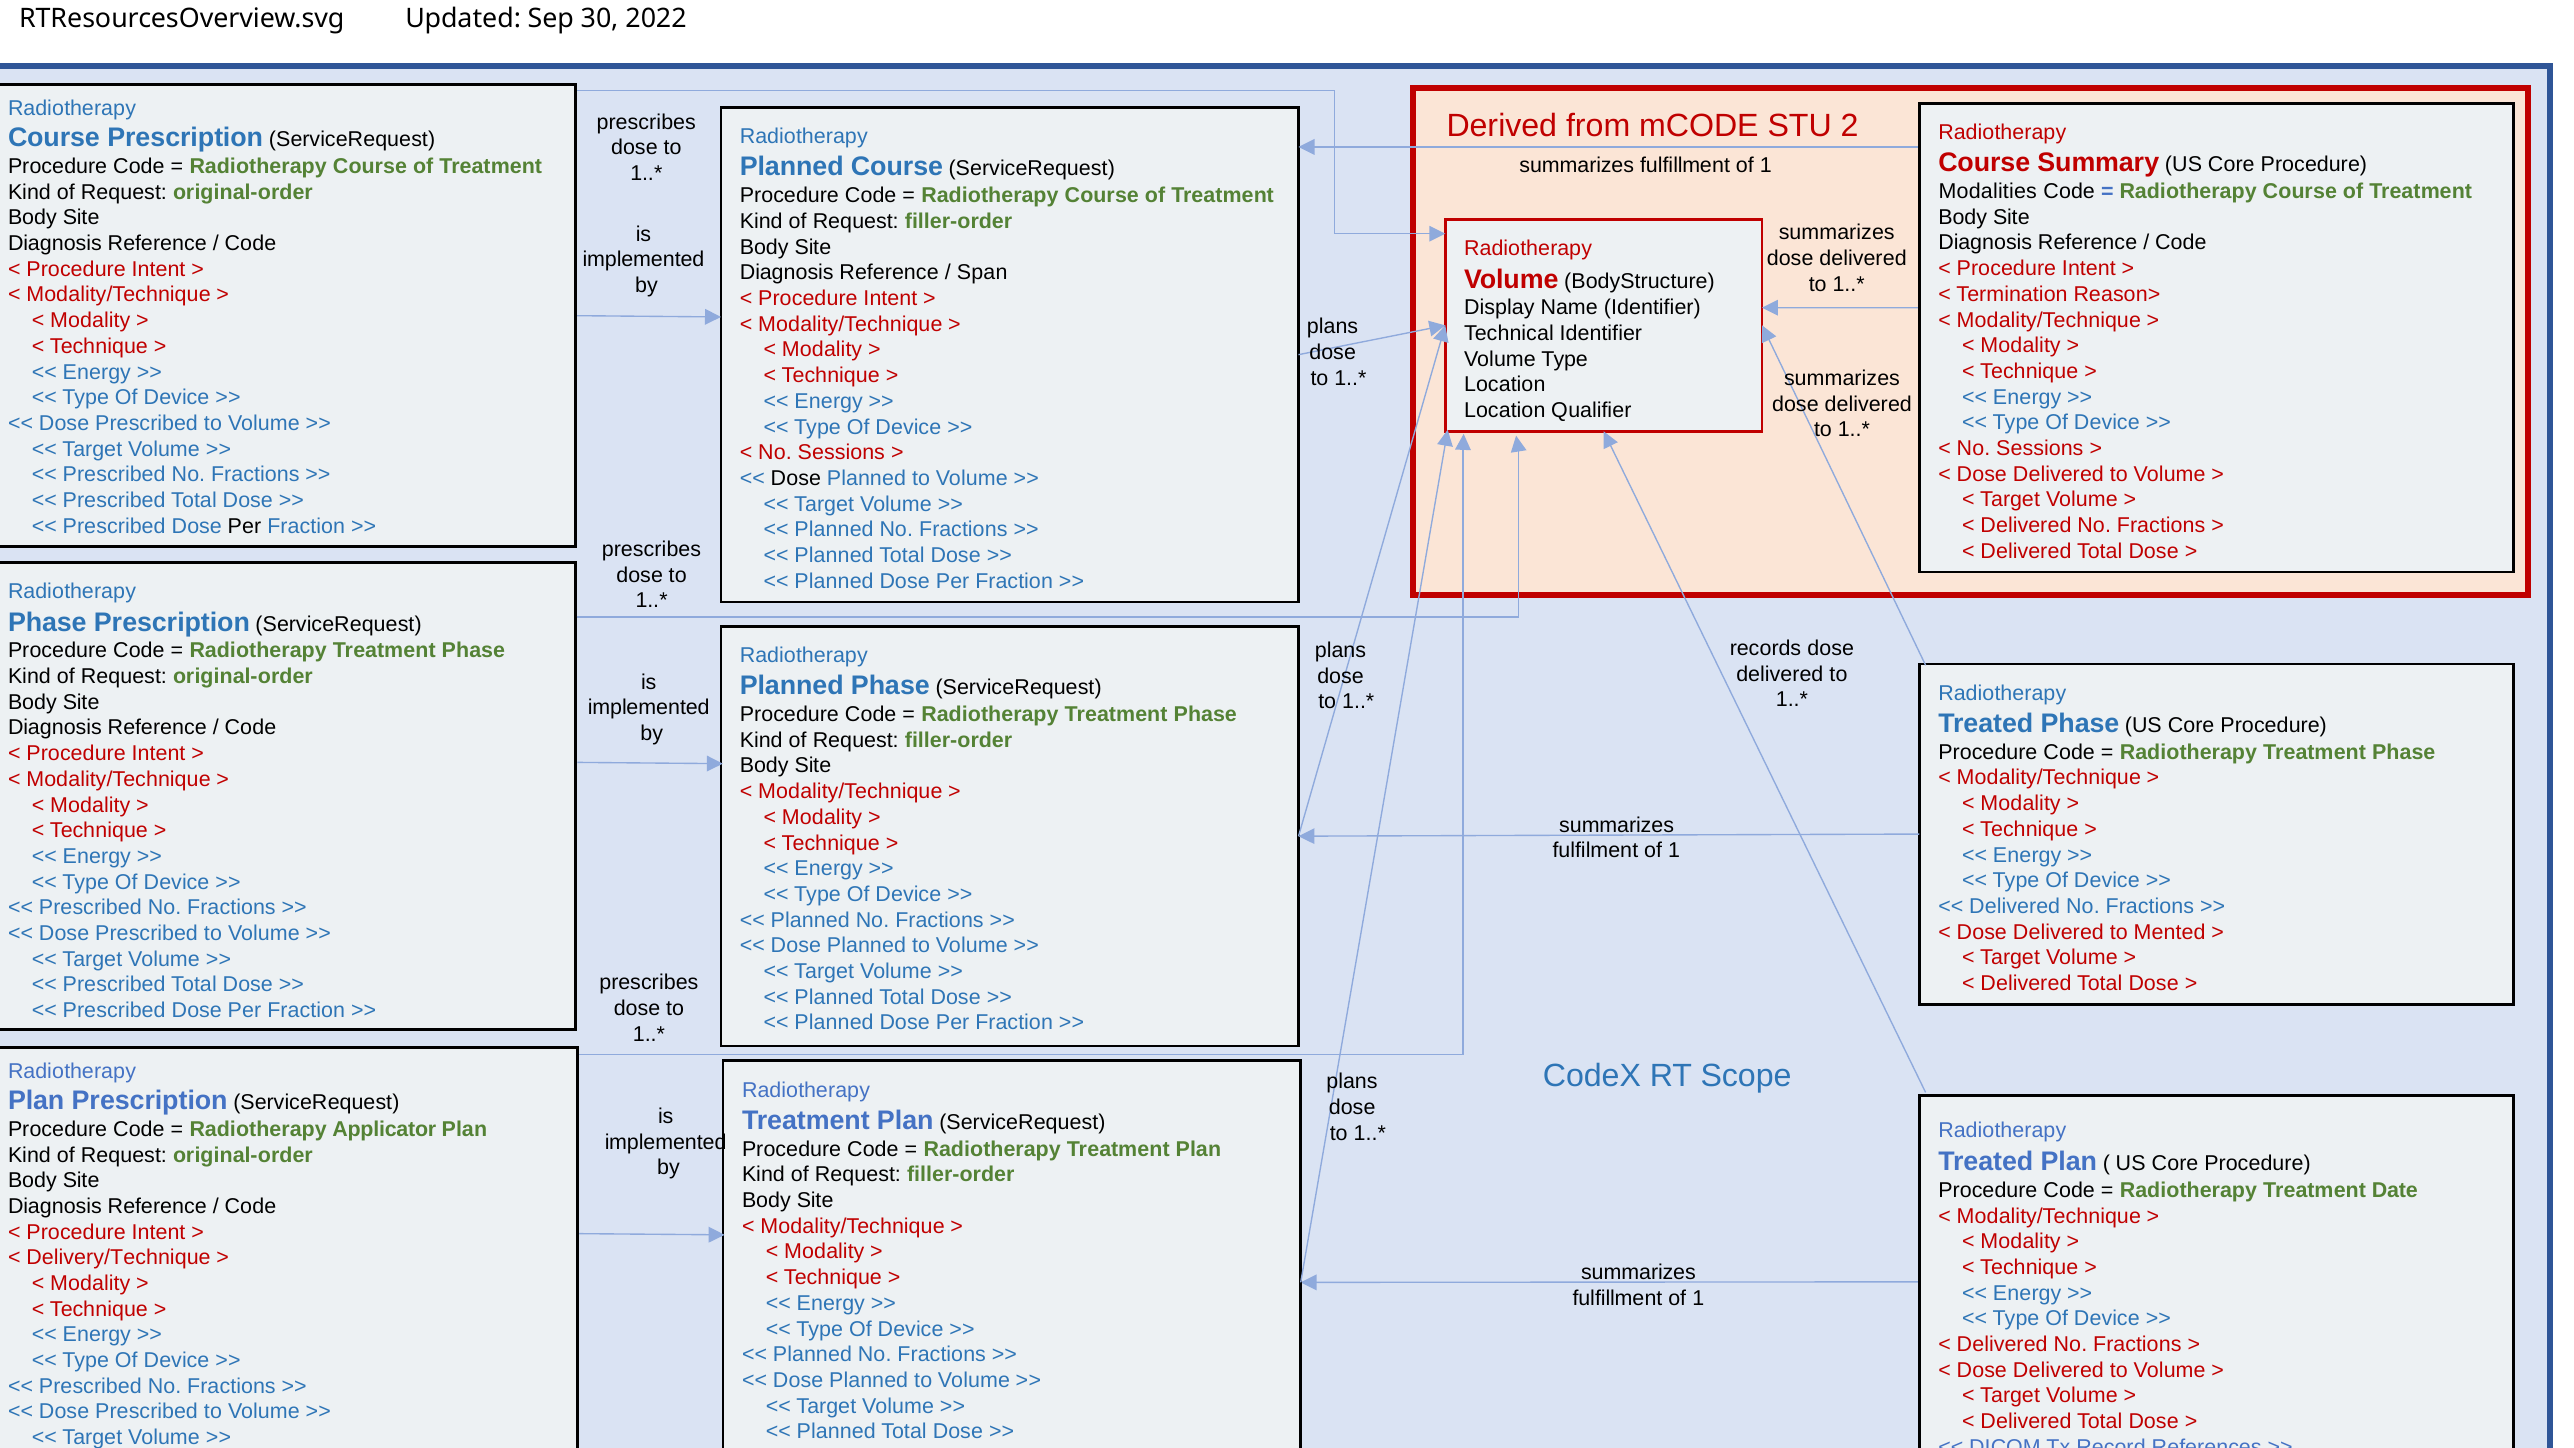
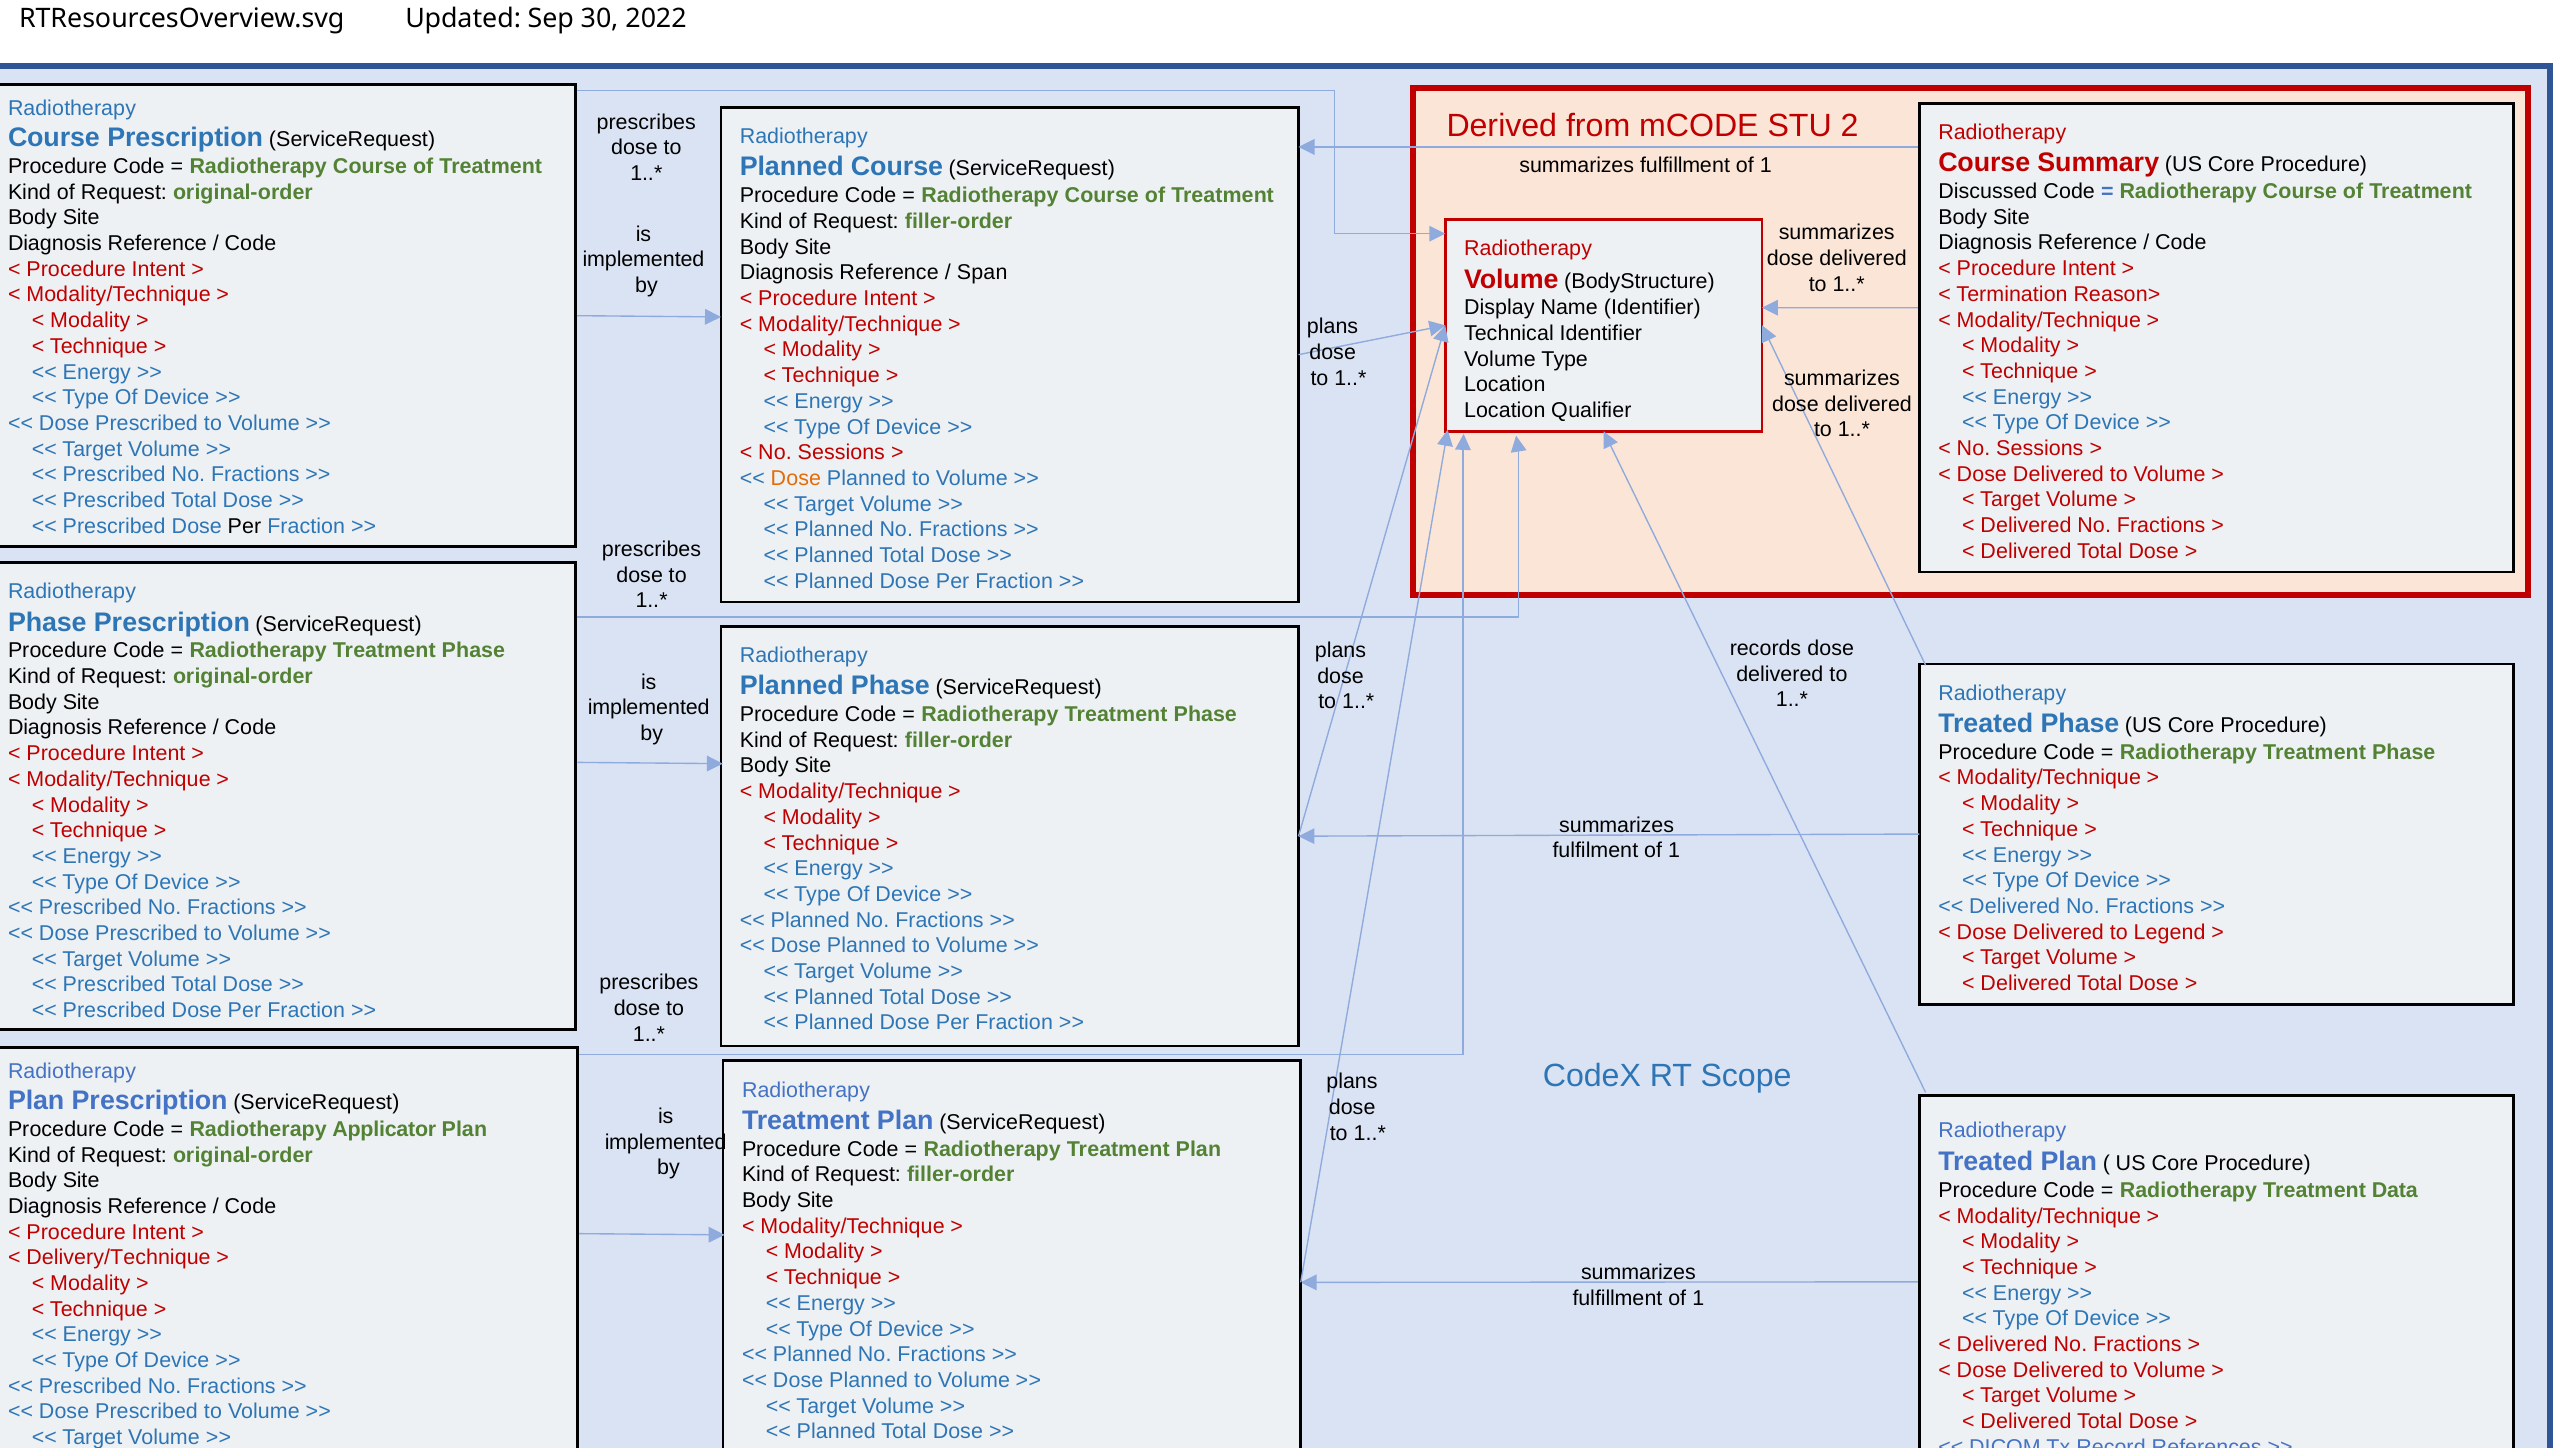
Modalities: Modalities -> Discussed
Dose at (796, 478) colour: black -> orange
Mented: Mented -> Legend
Date: Date -> Data
